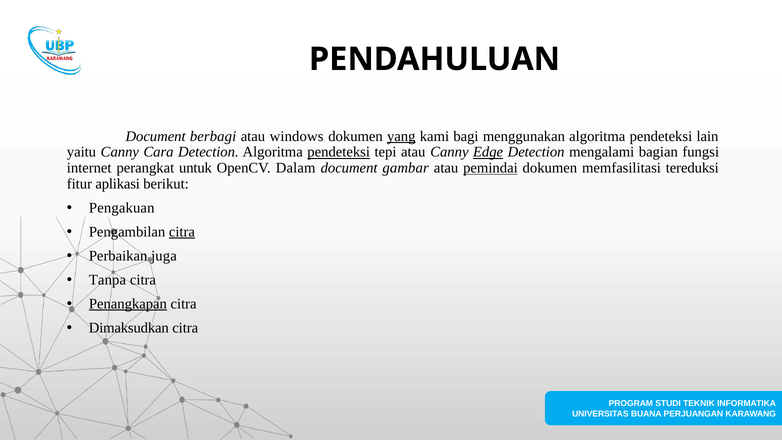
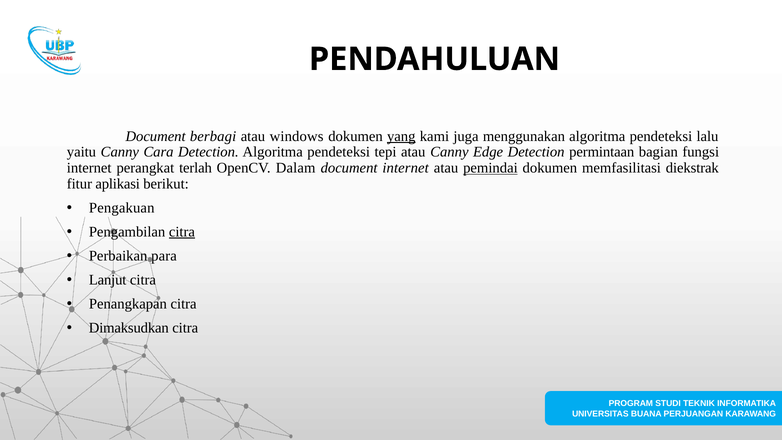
bagi: bagi -> juga
lain: lain -> lalu
pendeteksi at (339, 152) underline: present -> none
Edge underline: present -> none
mengalami: mengalami -> permintaan
untuk: untuk -> terlah
document gambar: gambar -> internet
tereduksi: tereduksi -> diekstrak
juga: juga -> para
Tanpa: Tanpa -> Lanjut
Penangkapan underline: present -> none
